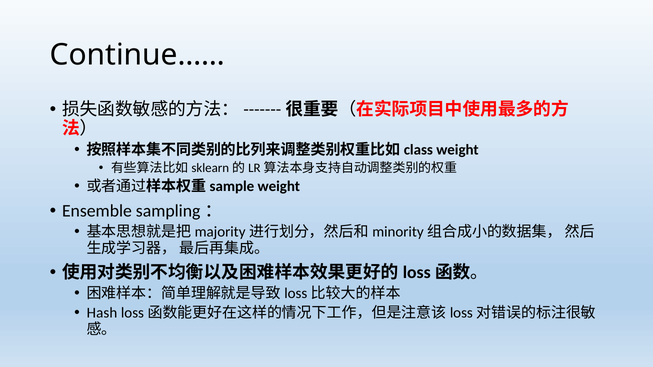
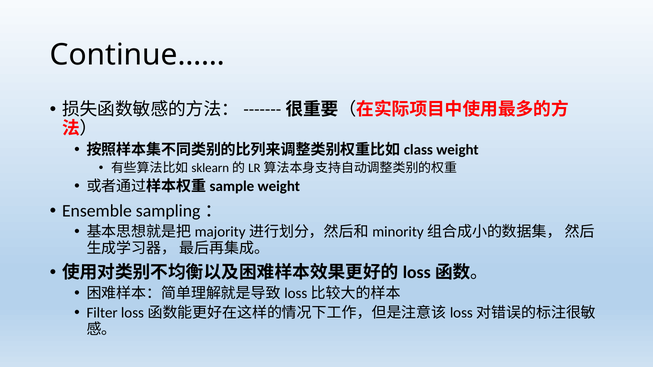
Hash: Hash -> Filter
